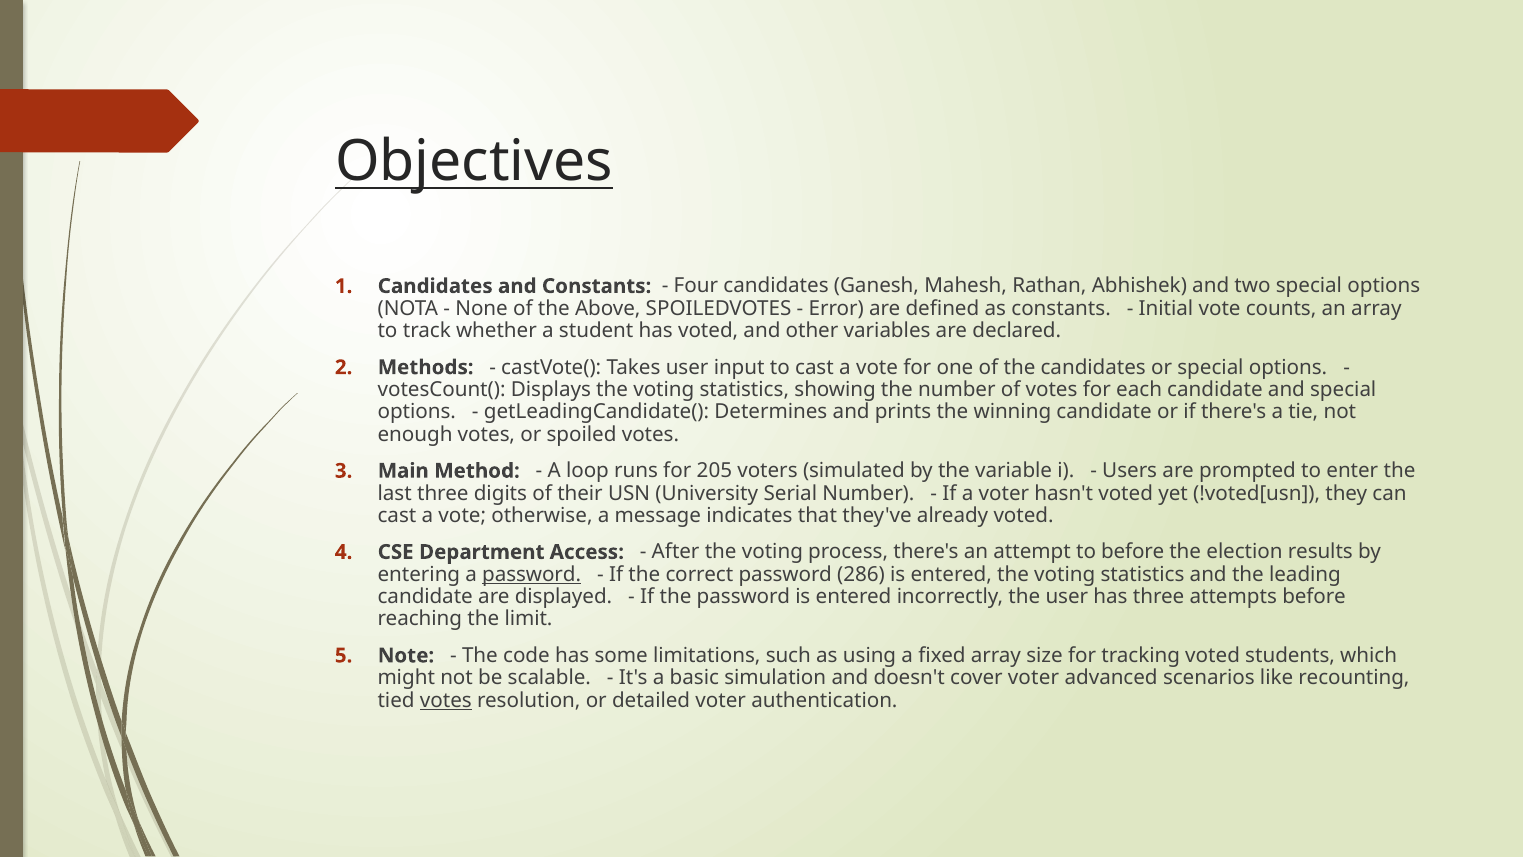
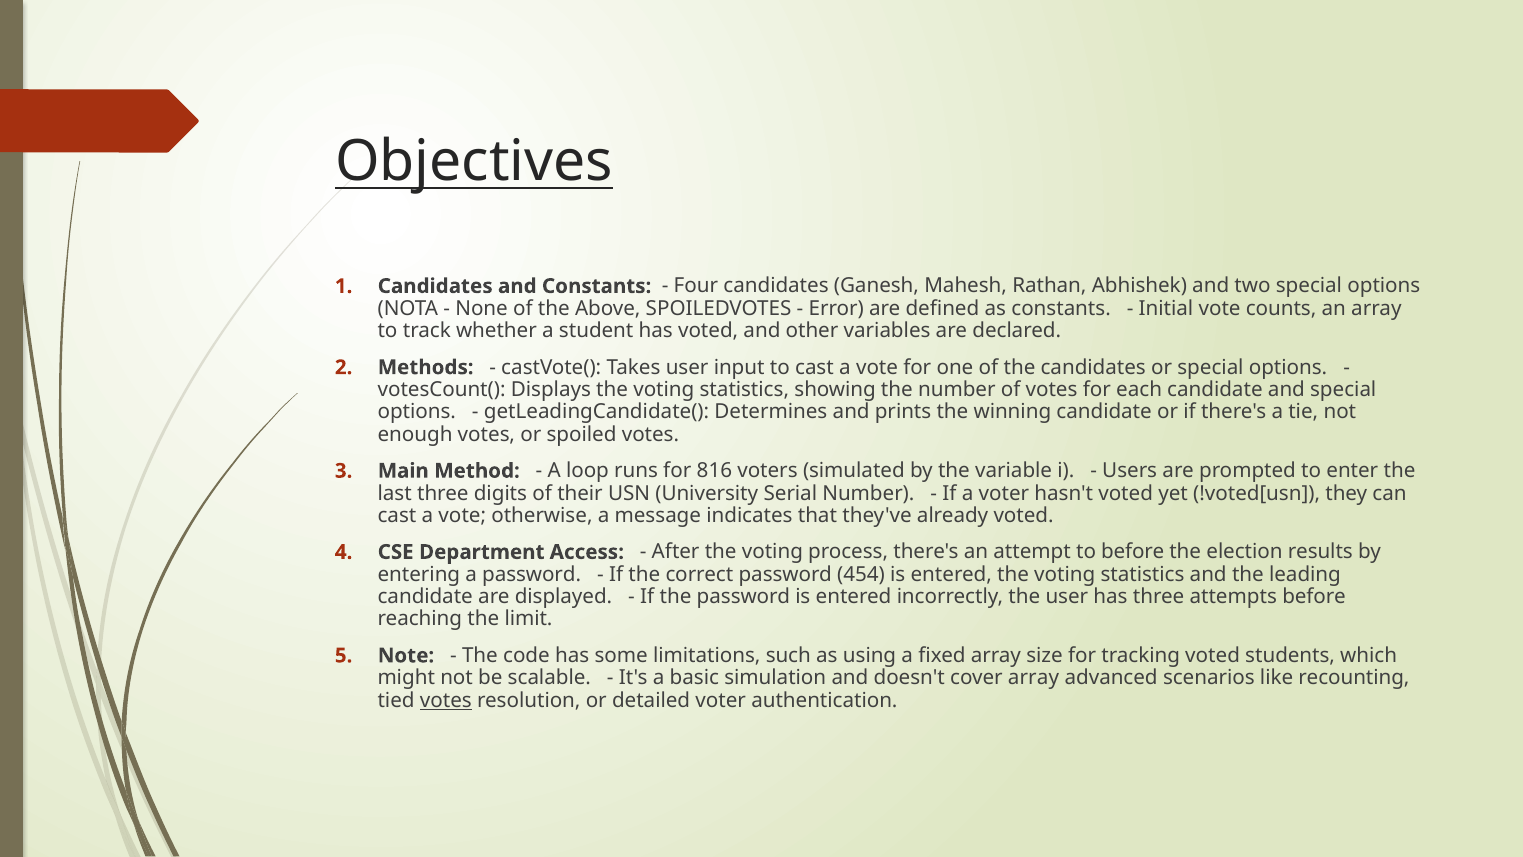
205: 205 -> 816
password at (532, 574) underline: present -> none
286: 286 -> 454
cover voter: voter -> array
